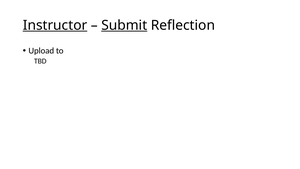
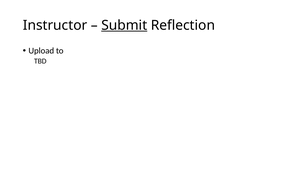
Instructor underline: present -> none
